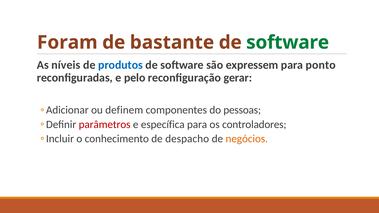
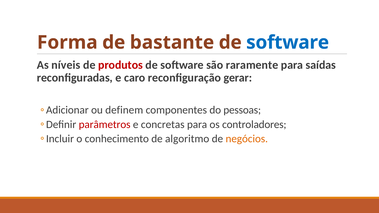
Foram: Foram -> Forma
software at (288, 42) colour: green -> blue
produtos colour: blue -> red
expressem: expressem -> raramente
ponto: ponto -> saídas
pelo: pelo -> caro
específica: específica -> concretas
despacho: despacho -> algoritmo
